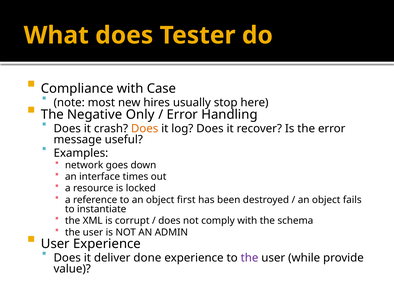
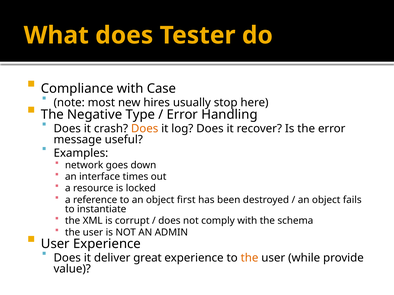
Only: Only -> Type
done: done -> great
the at (250, 258) colour: purple -> orange
